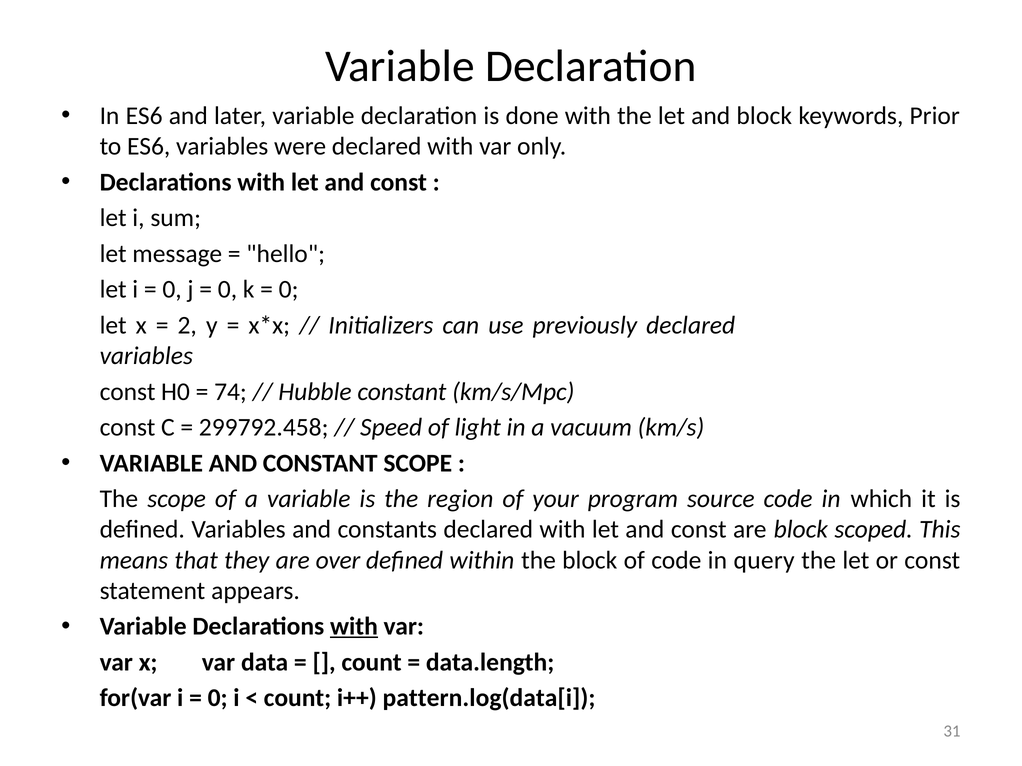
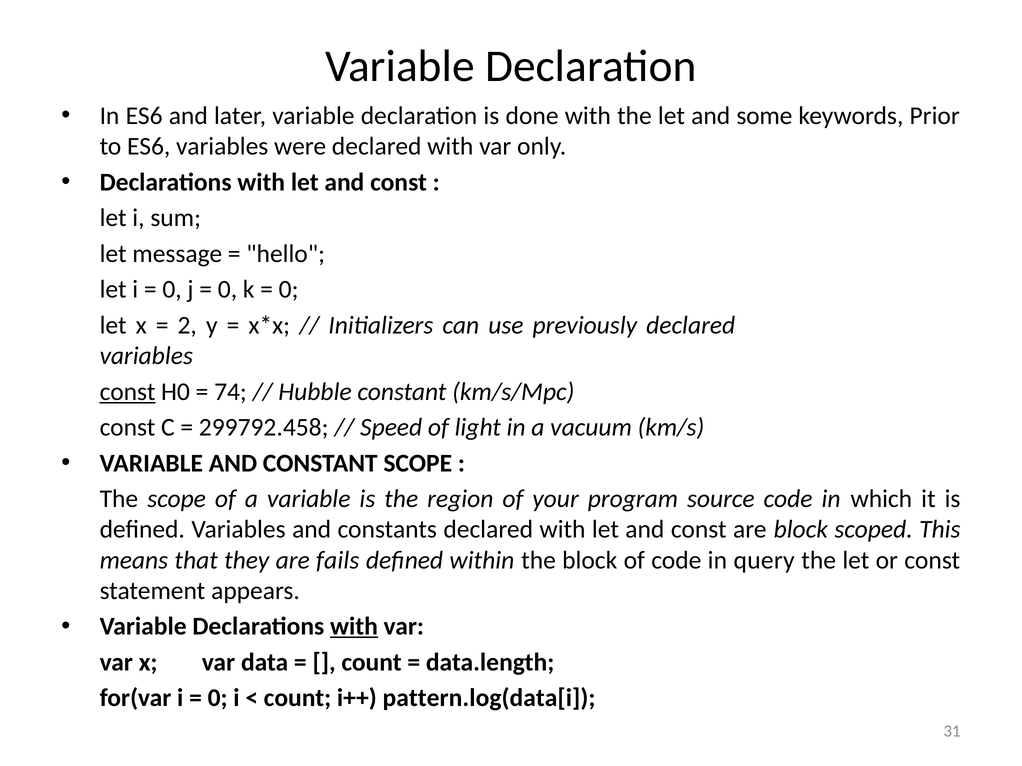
and block: block -> some
const at (128, 392) underline: none -> present
over: over -> fails
